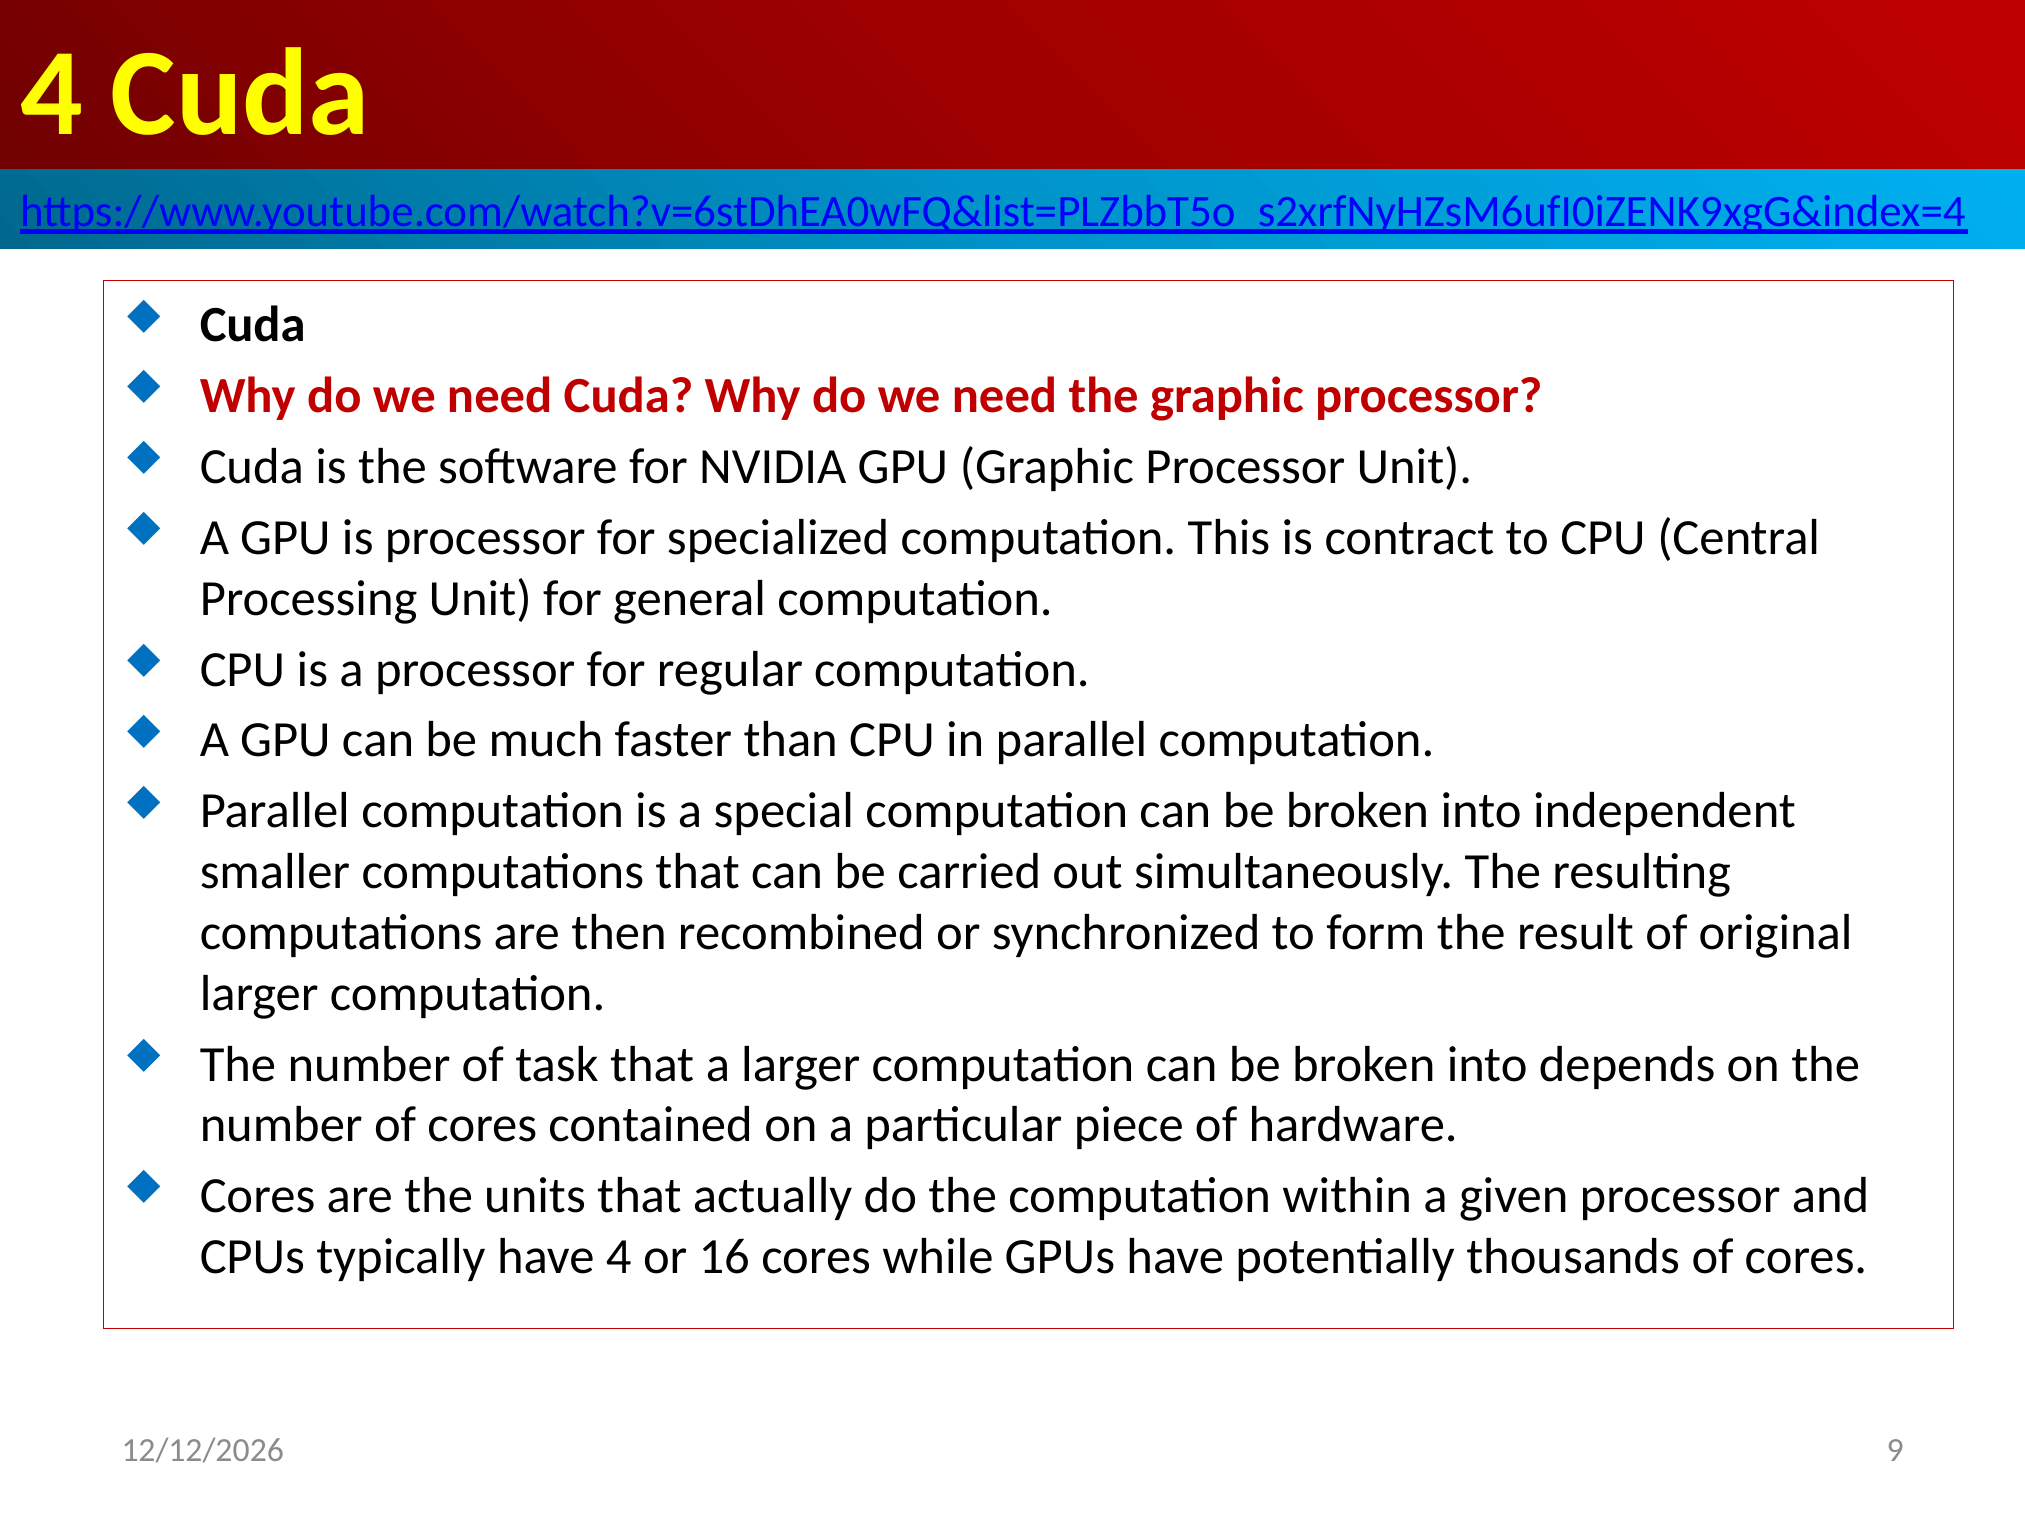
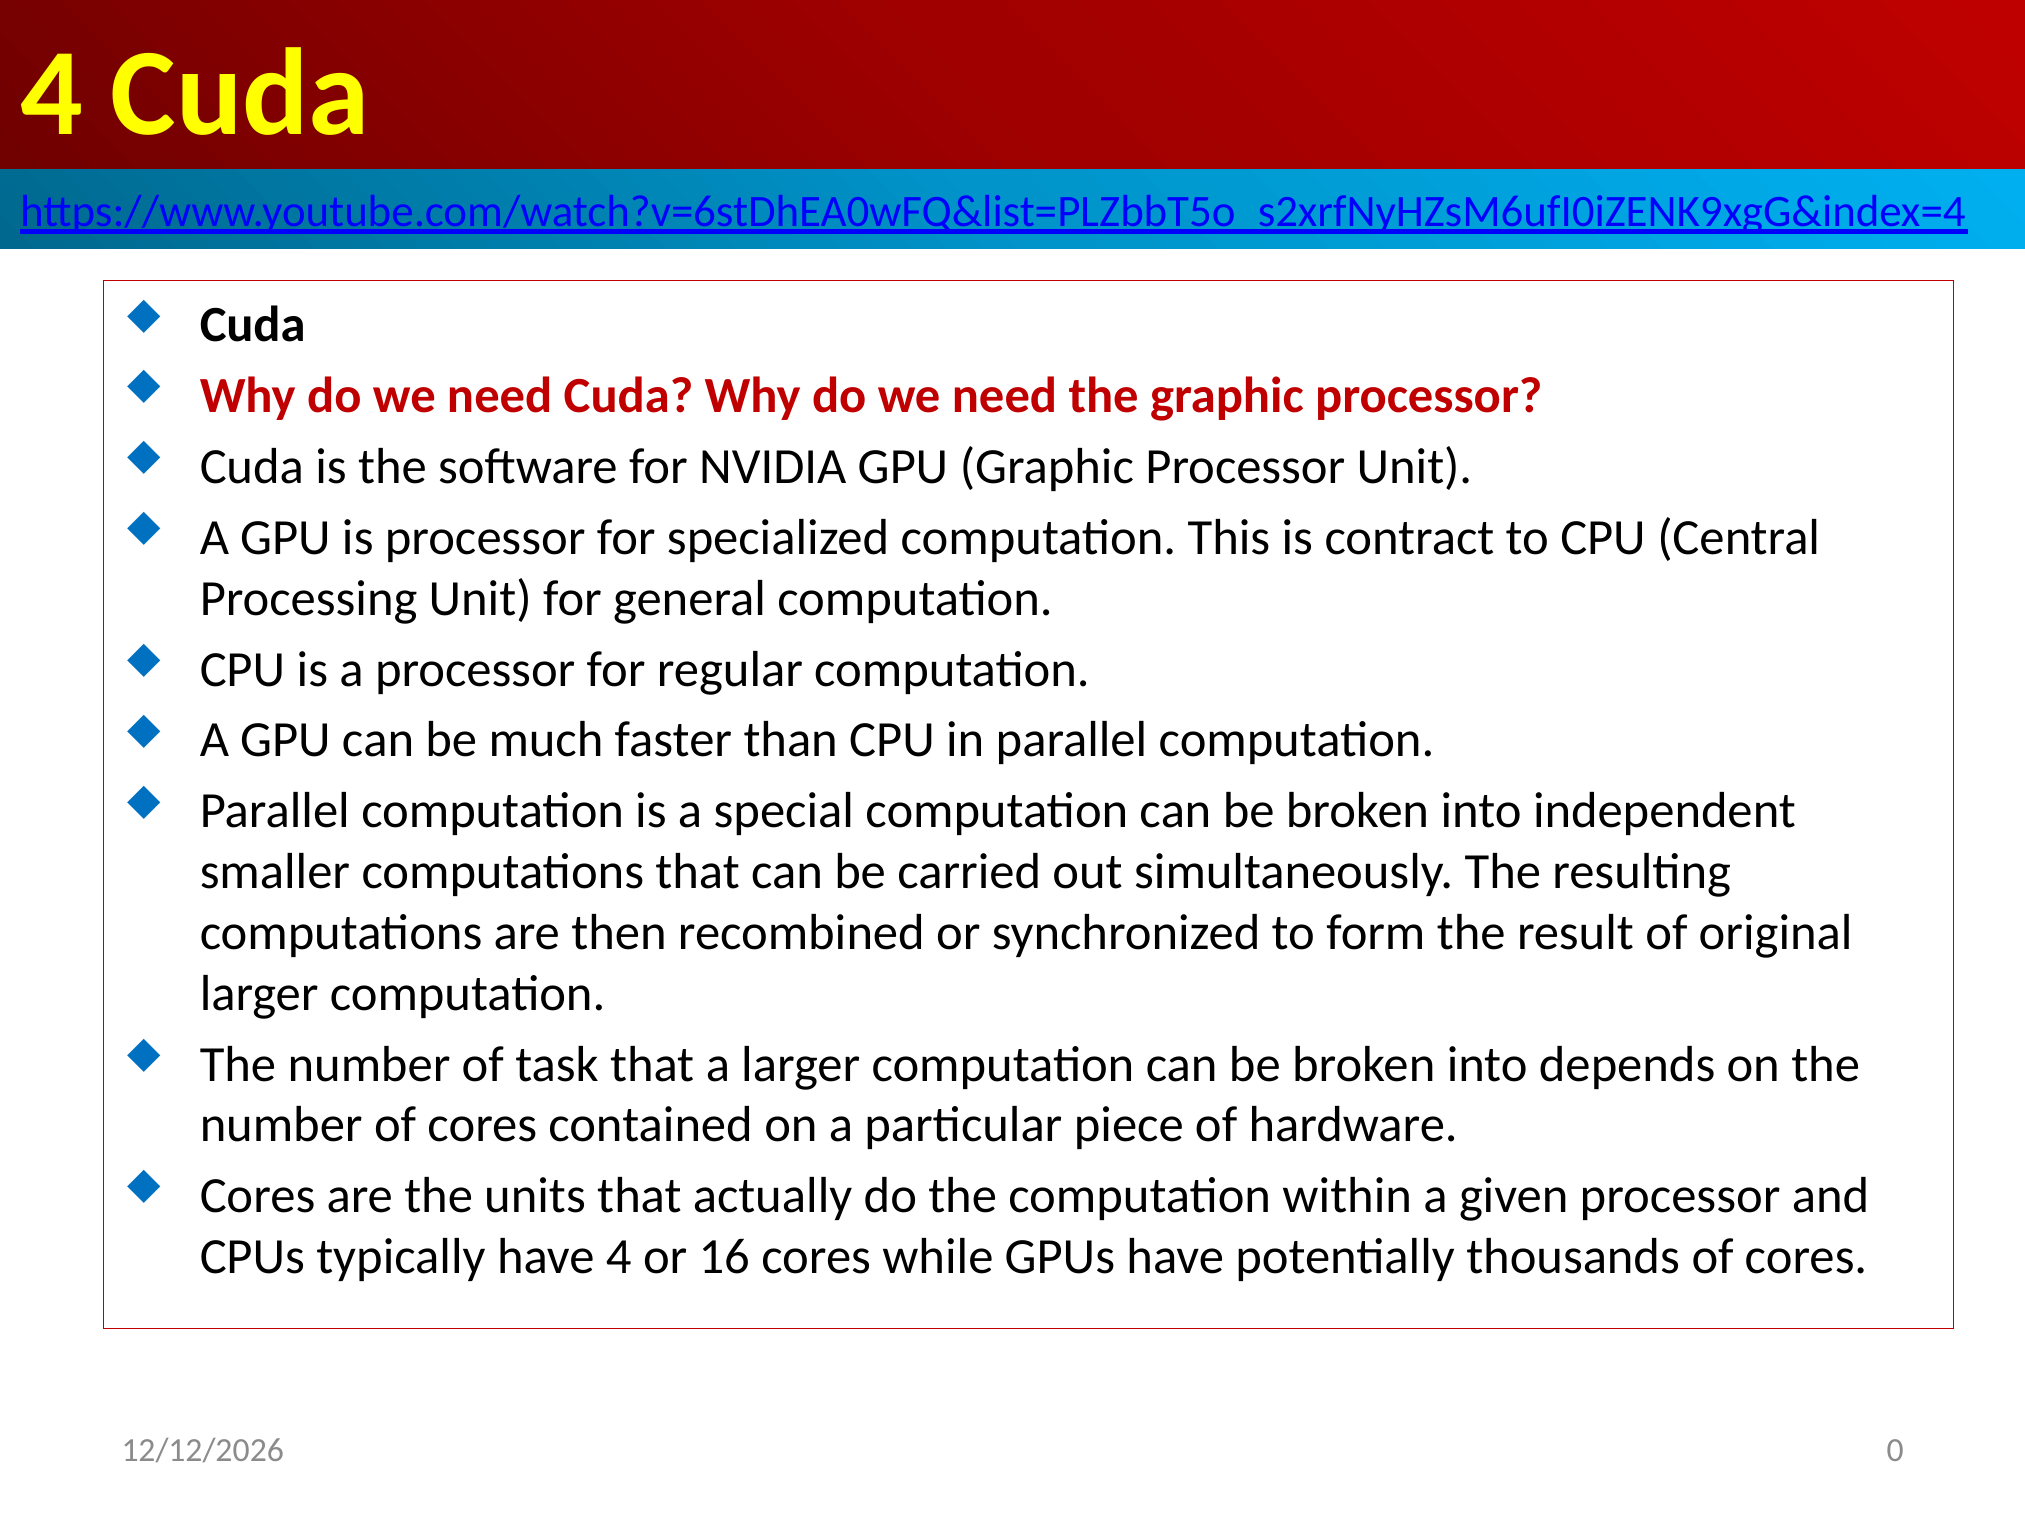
9: 9 -> 0
